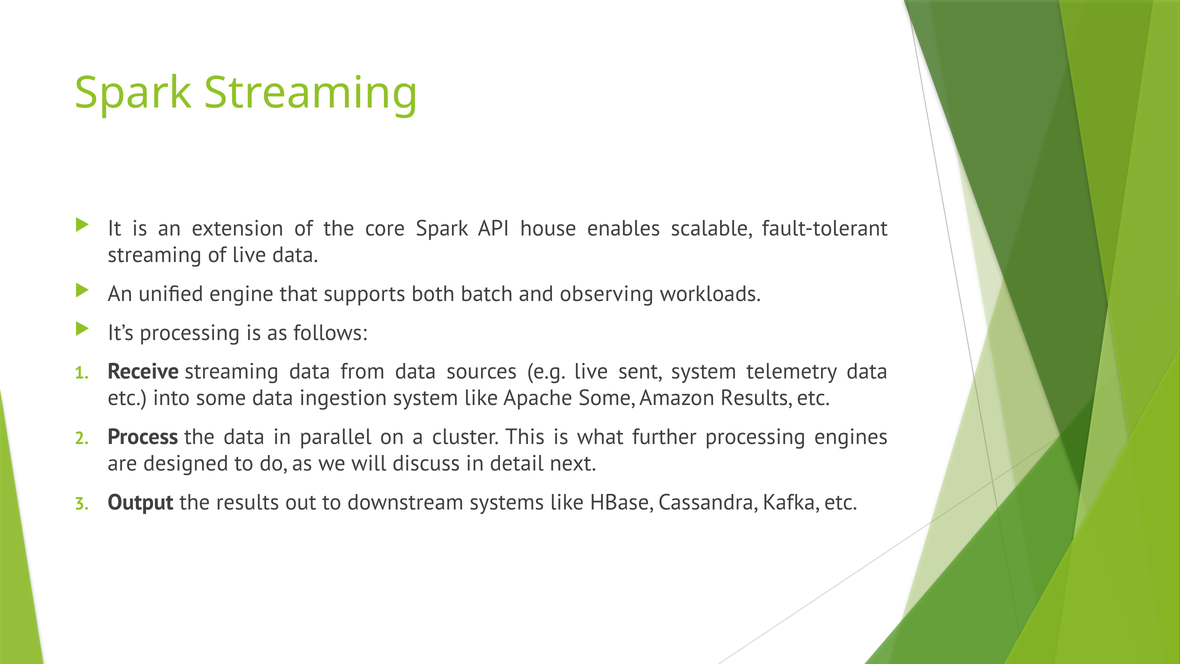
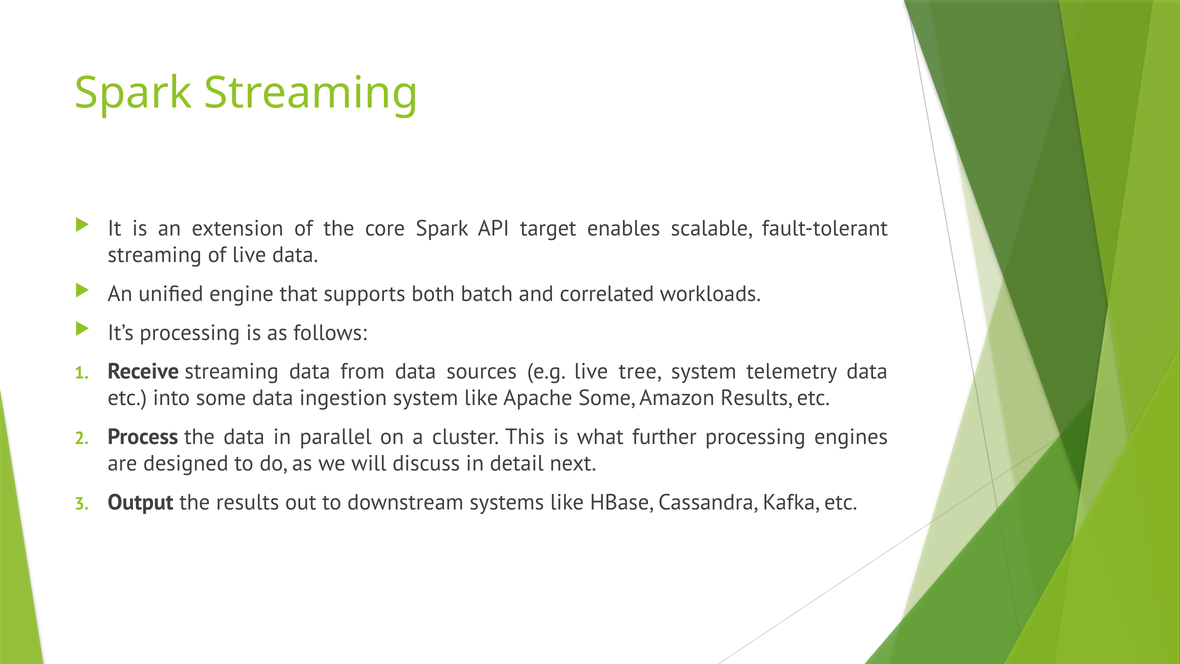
house: house -> target
observing: observing -> correlated
sent: sent -> tree
